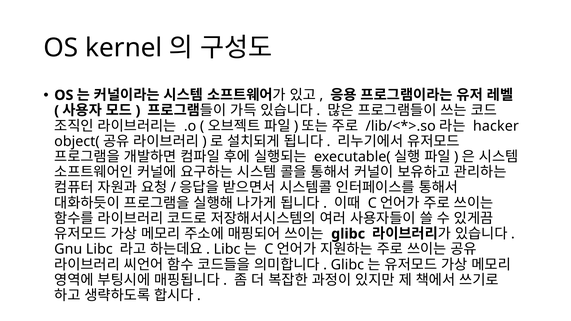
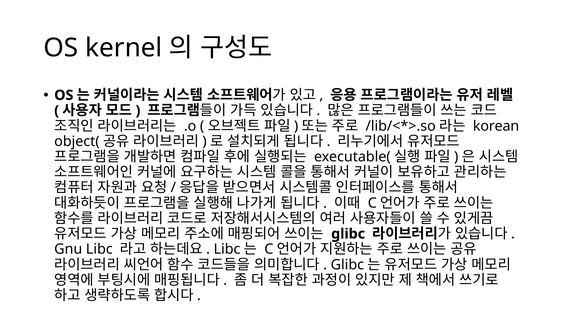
hacker: hacker -> korean
